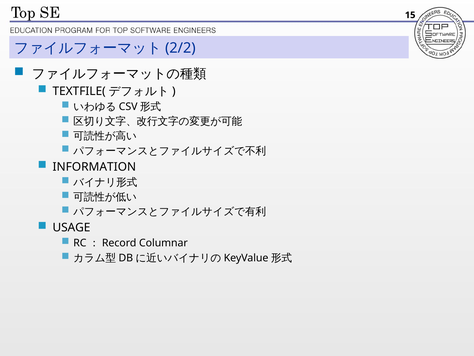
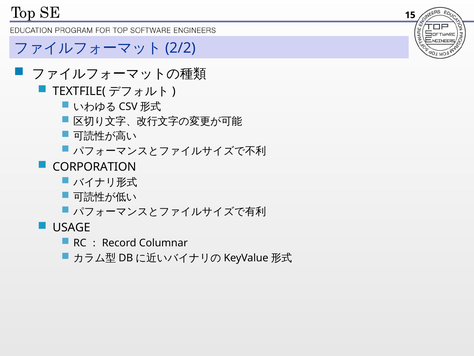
INFORMATION: INFORMATION -> CORPORATION
